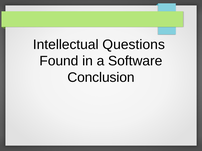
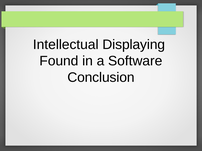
Questions: Questions -> Displaying
